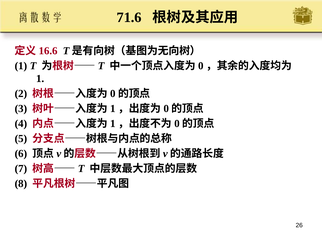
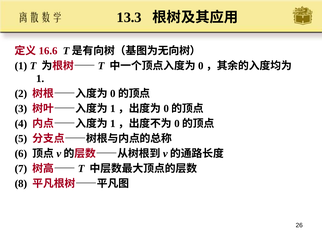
71.6: 71.6 -> 13.3
